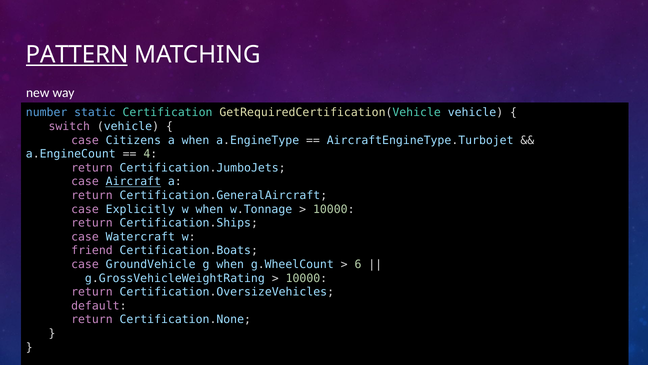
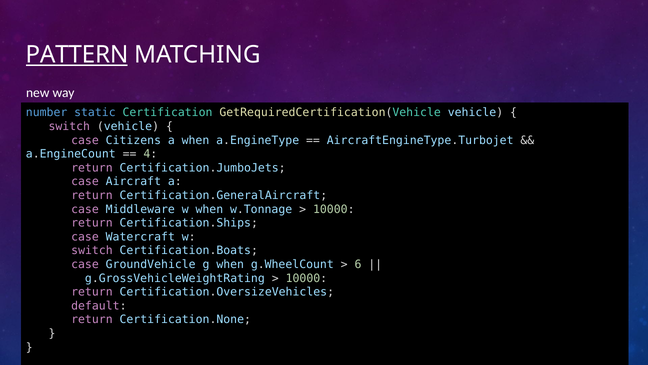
Aircraft underline: present -> none
Explicitly: Explicitly -> Middleware
friend at (92, 250): friend -> switch
